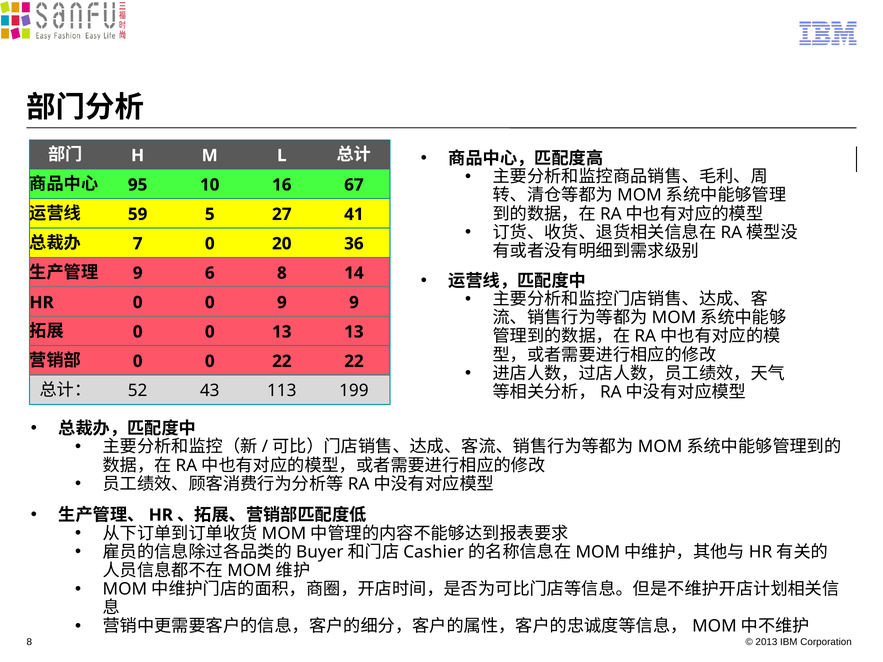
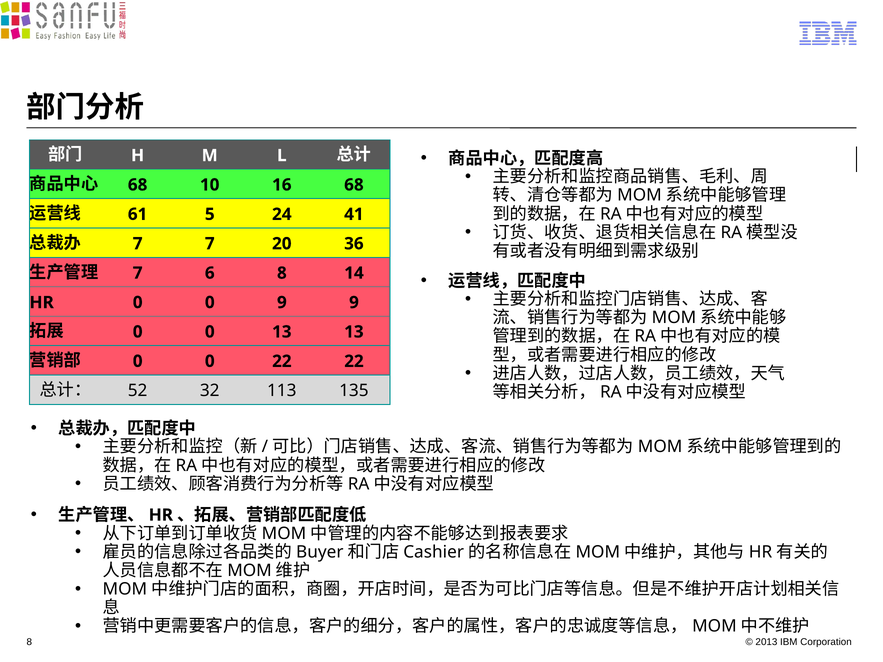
95 at (138, 185): 95 -> 68
16 67: 67 -> 68
59: 59 -> 61
27: 27 -> 24
7 0: 0 -> 7
9 at (138, 273): 9 -> 7
43: 43 -> 32
199: 199 -> 135
